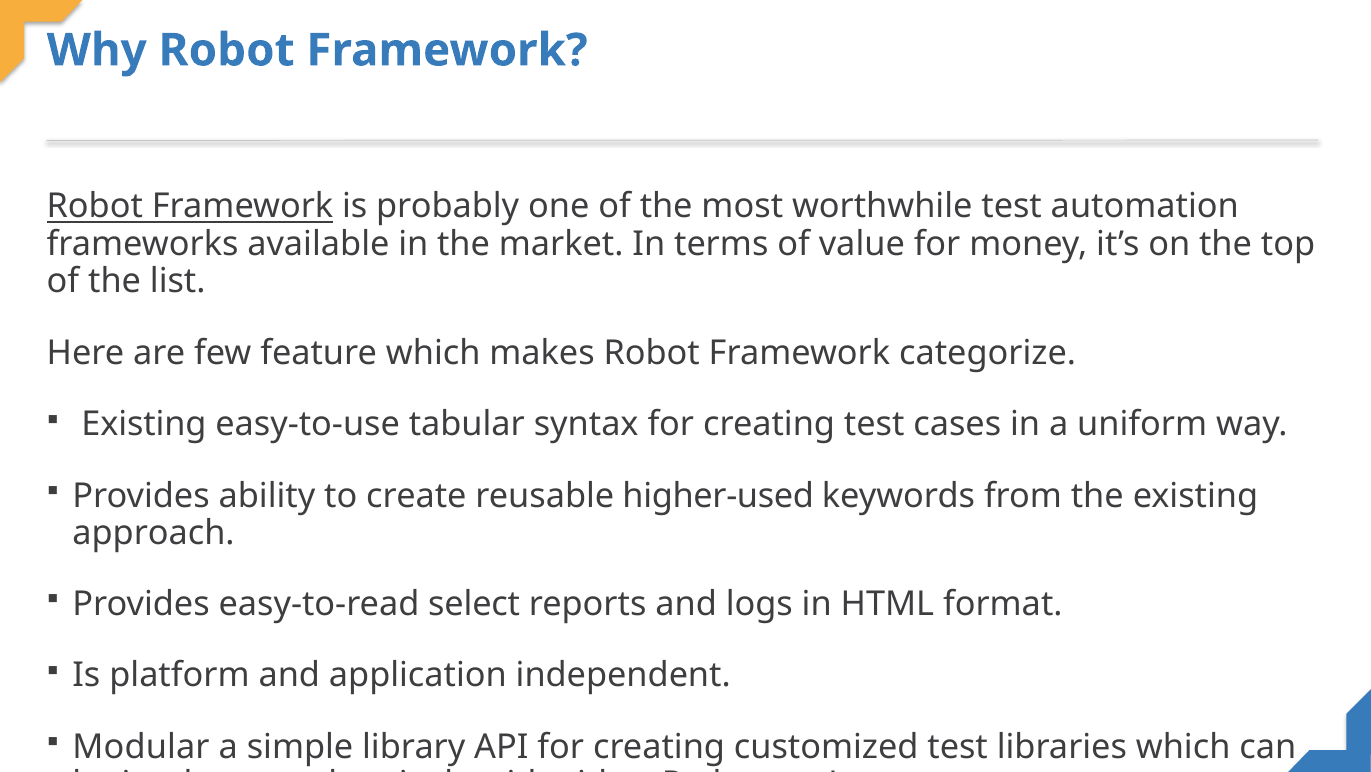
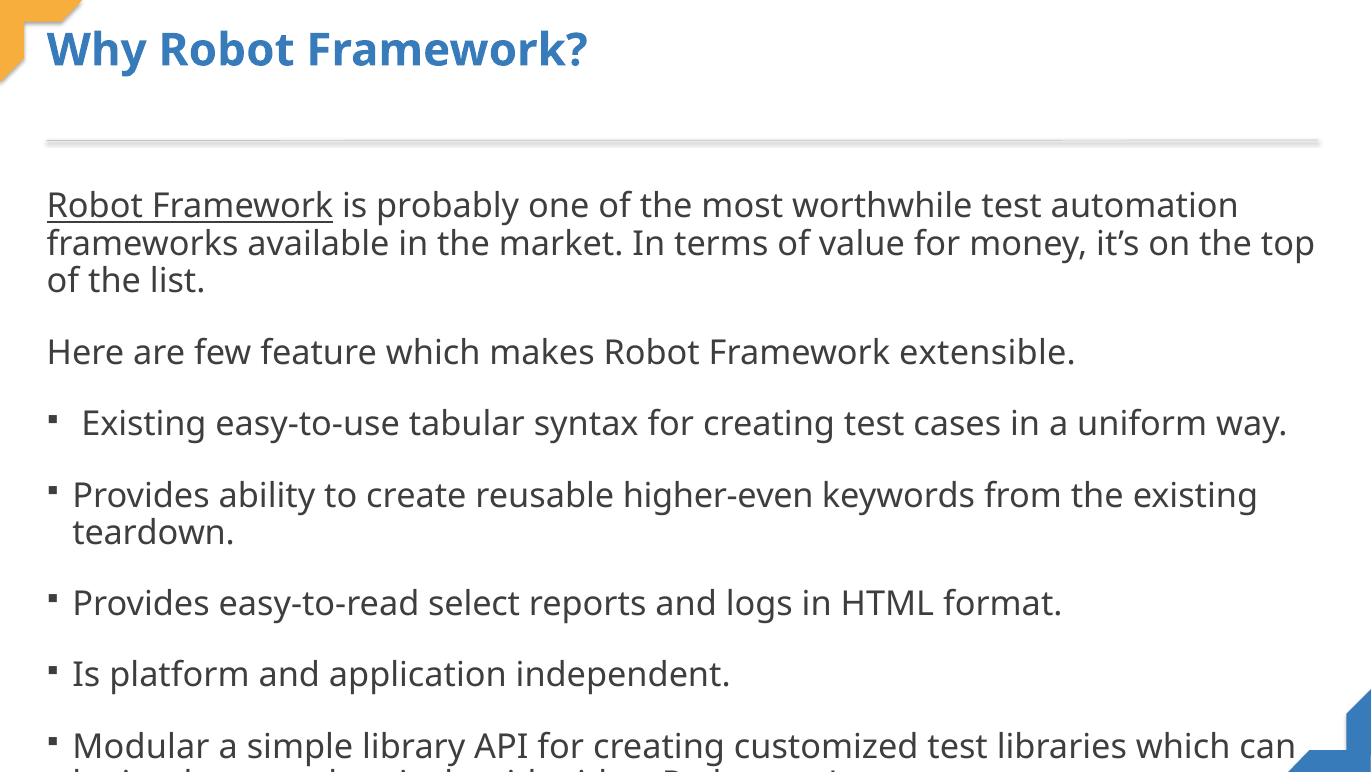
categorize: categorize -> extensible
higher-used: higher-used -> higher-even
approach: approach -> teardown
